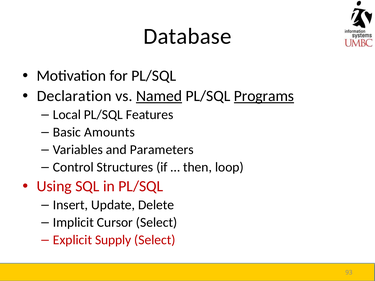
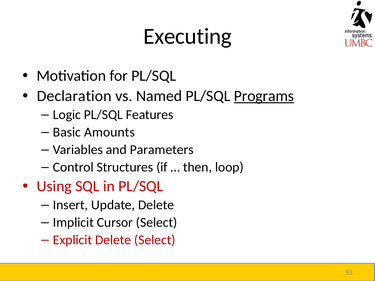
Database: Database -> Executing
Named underline: present -> none
Local: Local -> Logic
Explicit Supply: Supply -> Delete
